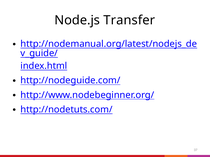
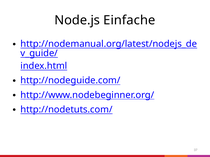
Transfer: Transfer -> Einfache
